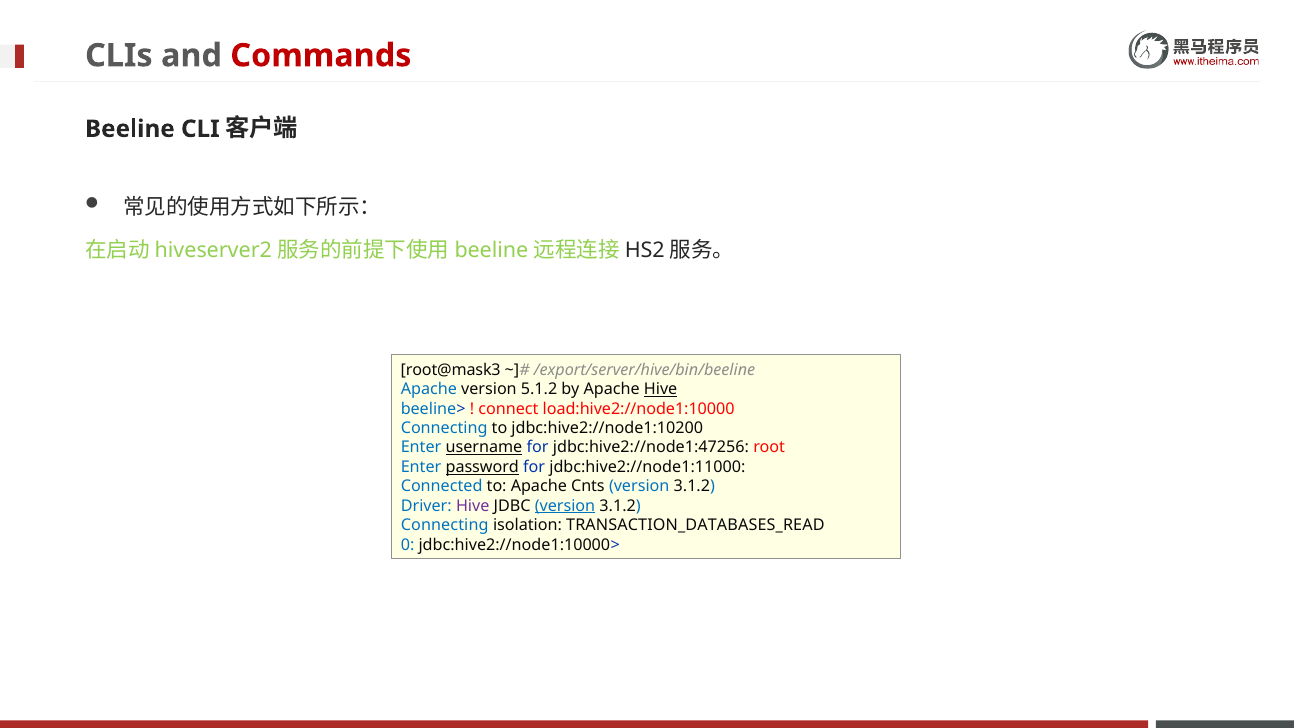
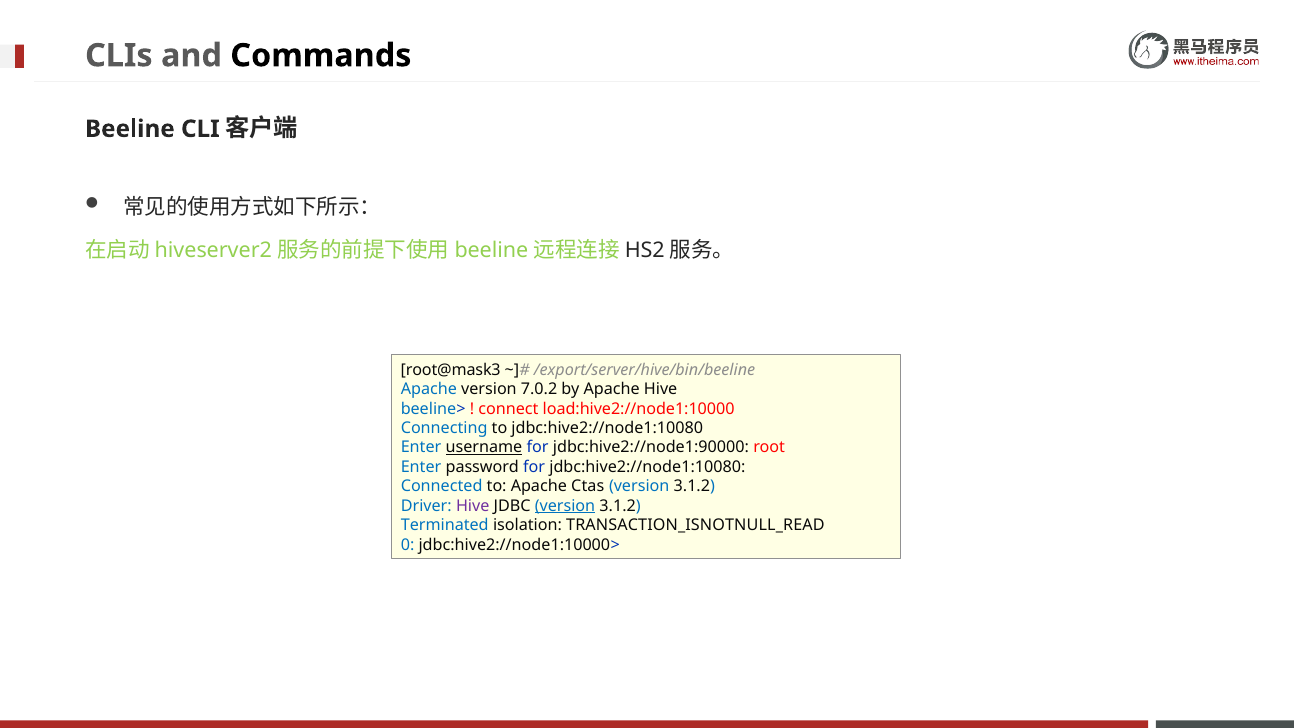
Commands colour: red -> black
5.1.2: 5.1.2 -> 7.0.2
Hive at (661, 389) underline: present -> none
to jdbc:hive2://node1:10200: jdbc:hive2://node1:10200 -> jdbc:hive2://node1:10080
jdbc:hive2://node1:47256: jdbc:hive2://node1:47256 -> jdbc:hive2://node1:90000
password underline: present -> none
for jdbc:hive2://node1:11000: jdbc:hive2://node1:11000 -> jdbc:hive2://node1:10080
Cnts: Cnts -> Ctas
Connecting at (445, 525): Connecting -> Terminated
TRANSACTION_DATABASES_READ: TRANSACTION_DATABASES_READ -> TRANSACTION_ISNOTNULL_READ
